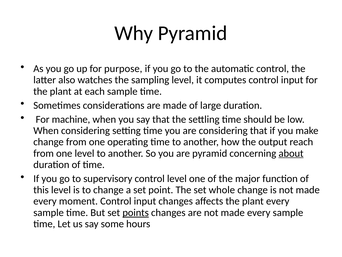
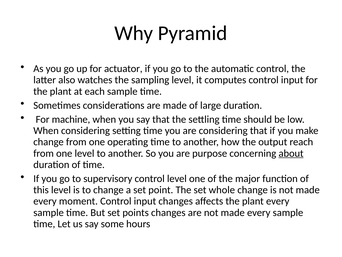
purpose: purpose -> actuator
are pyramid: pyramid -> purpose
points underline: present -> none
